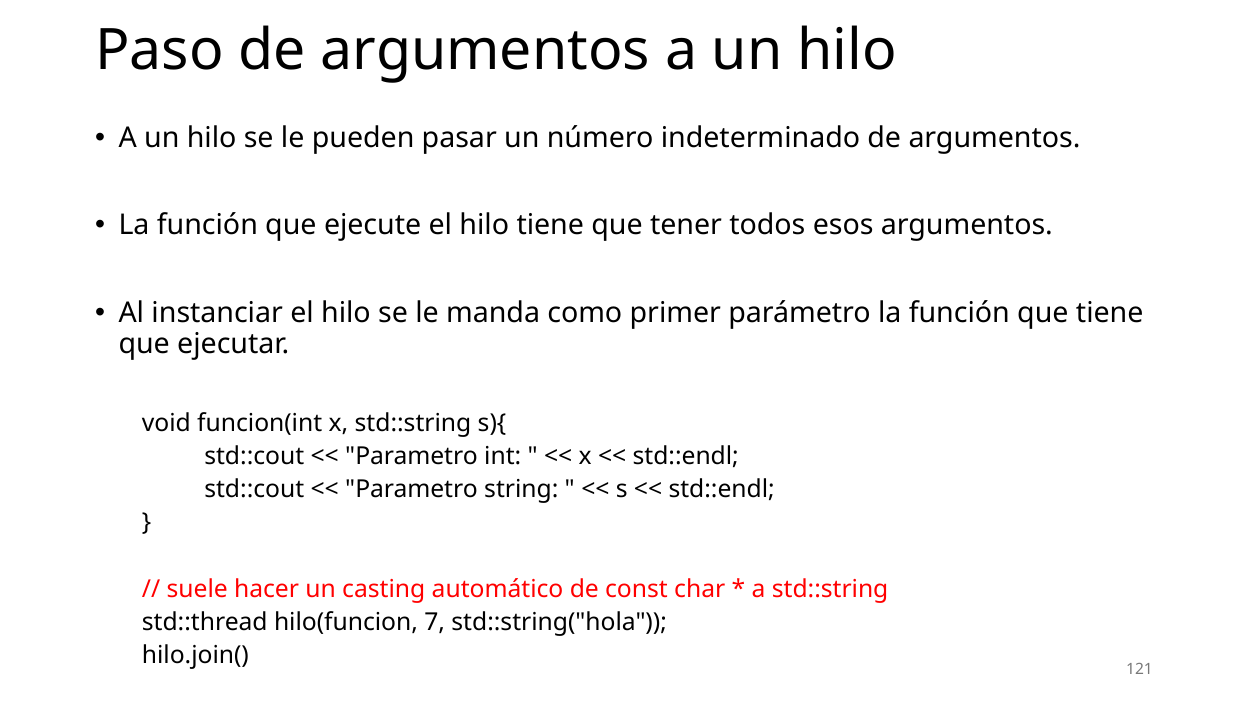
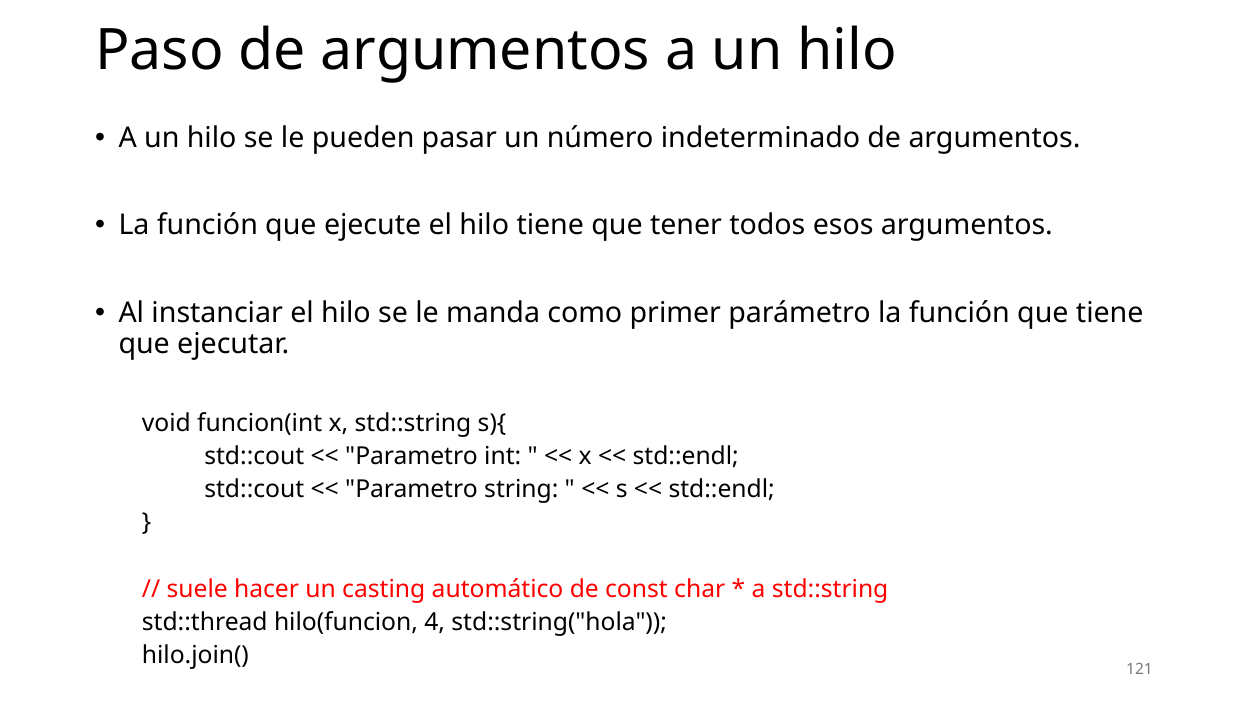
7: 7 -> 4
